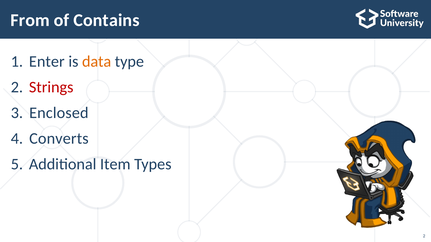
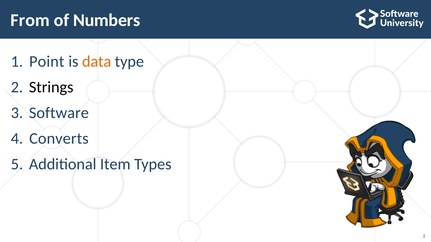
Contains: Contains -> Numbers
Enter: Enter -> Point
Strings colour: red -> black
Enclosed: Enclosed -> Software
